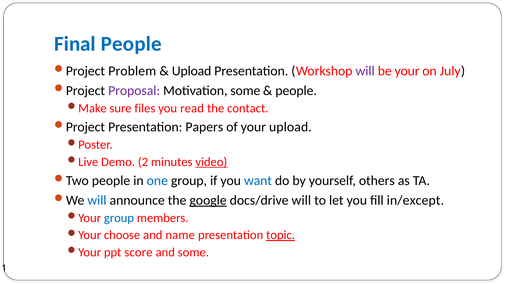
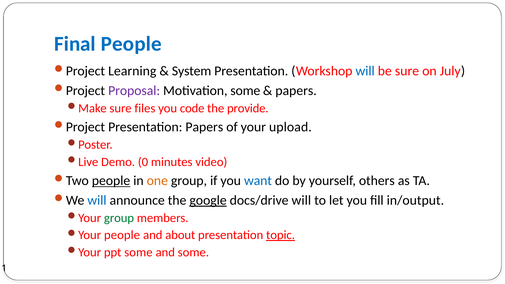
Problem: Problem -> Learning
Upload at (192, 71): Upload -> System
will at (365, 71) colour: purple -> blue
be your: your -> sure
people at (296, 91): people -> papers
read: read -> code
contact: contact -> provide
2: 2 -> 0
video underline: present -> none
people at (111, 181) underline: none -> present
one colour: blue -> orange
in/except: in/except -> in/output
group at (119, 218) colour: blue -> green
choose at (122, 235): choose -> people
name: name -> about
ppt score: score -> some
